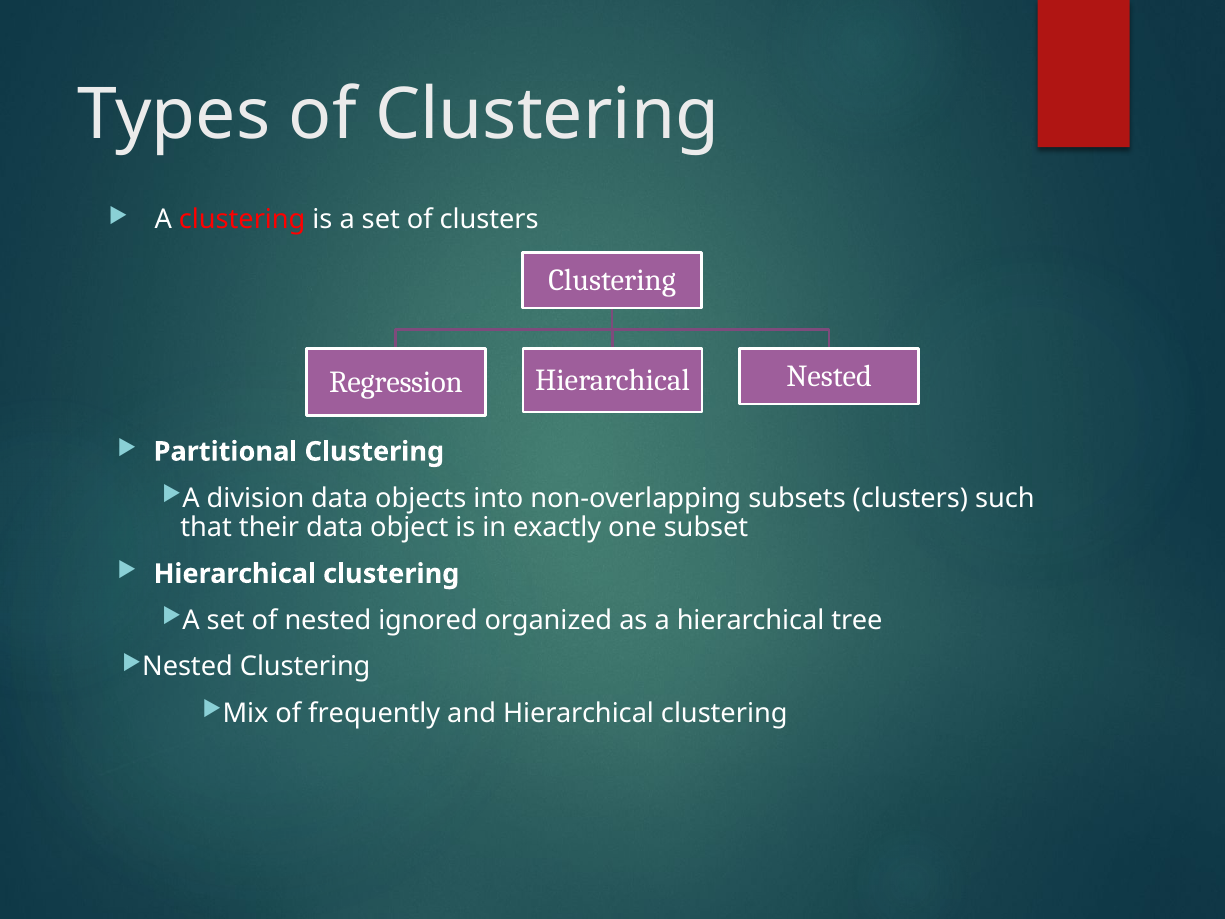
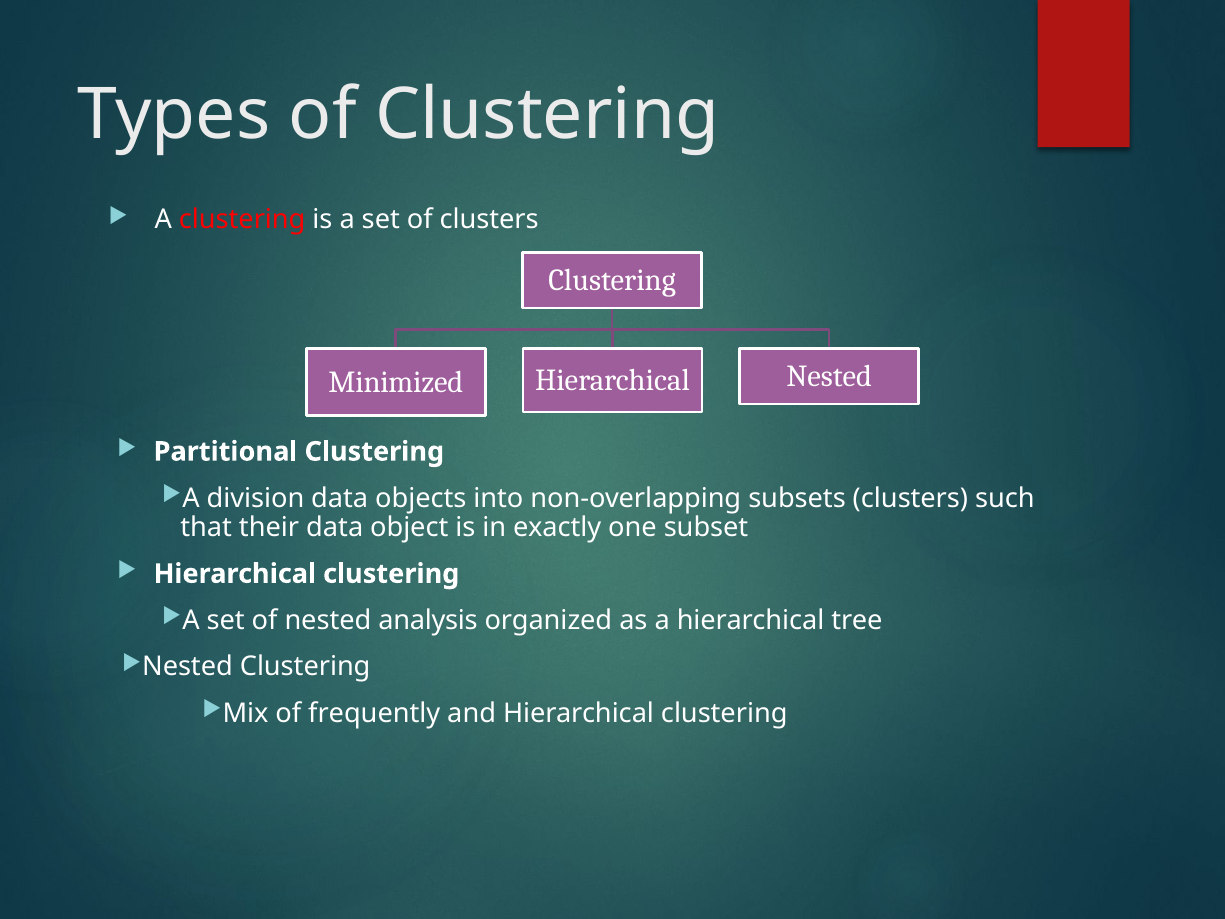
Regression: Regression -> Minimized
ignored: ignored -> analysis
